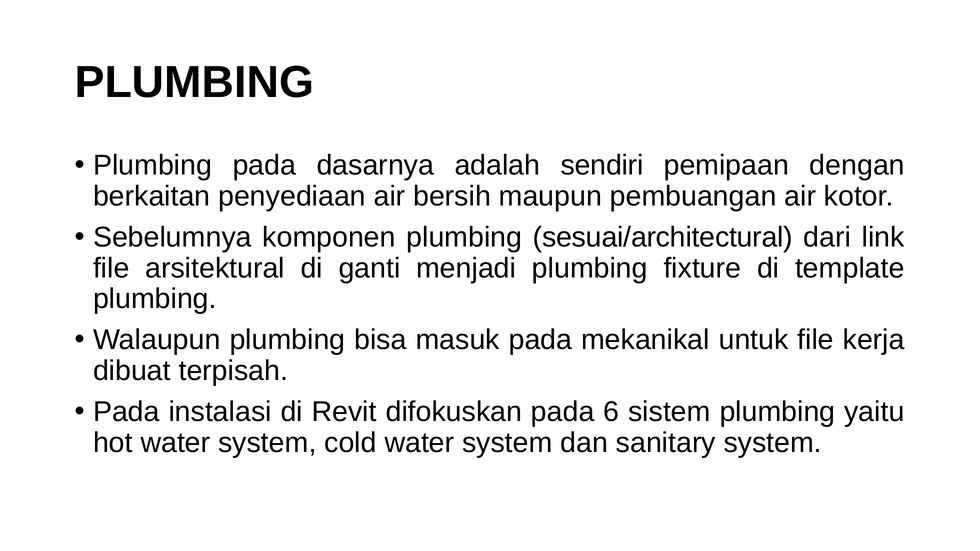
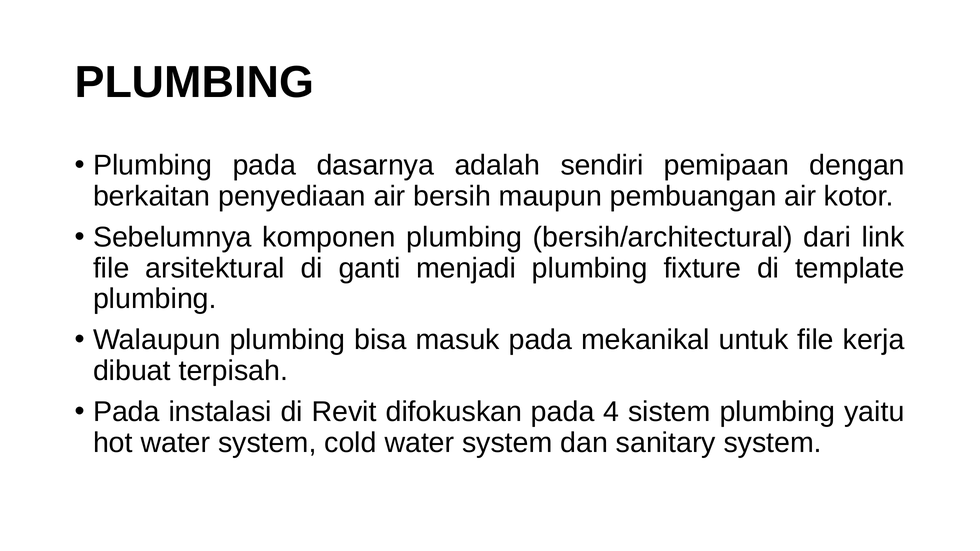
sesuai/architectural: sesuai/architectural -> bersih/architectural
6: 6 -> 4
